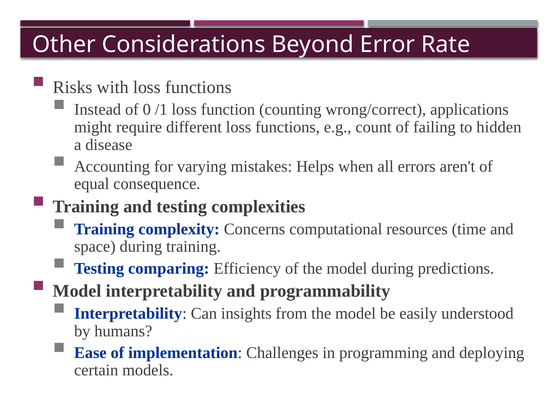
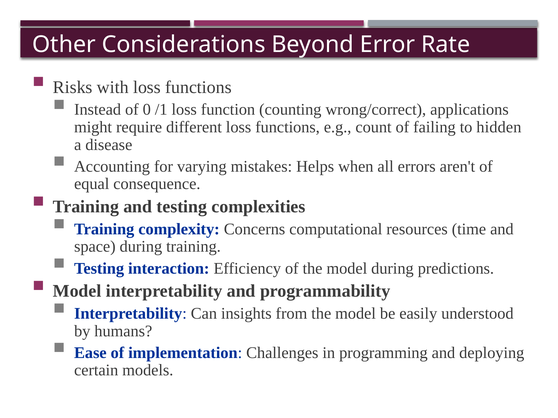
comparing: comparing -> interaction
